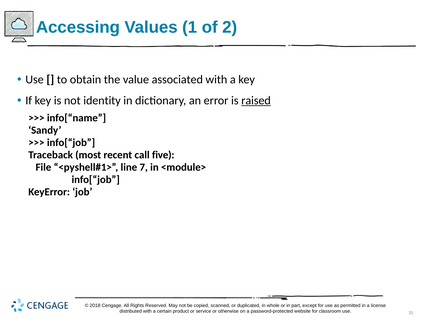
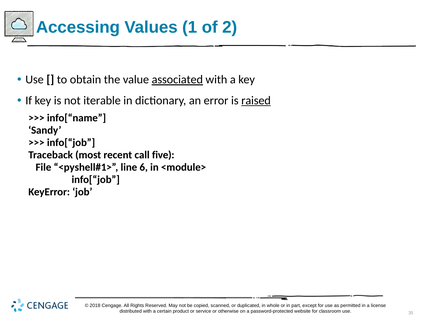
associated underline: none -> present
identity: identity -> iterable
7: 7 -> 6
